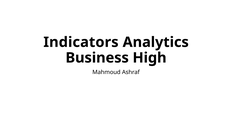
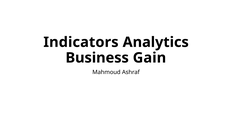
High: High -> Gain
